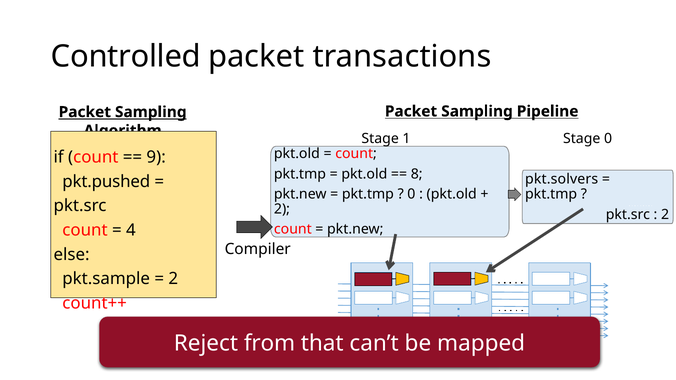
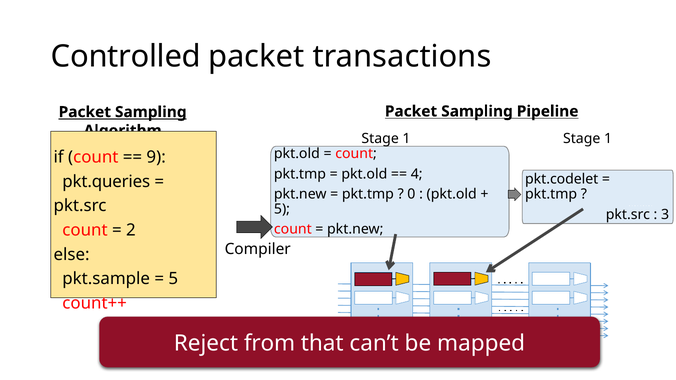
0 at (608, 139): 0 -> 1
8: 8 -> 4
pkt.solvers: pkt.solvers -> pkt.codelet
pkt.pushed: pkt.pushed -> pkt.queries
2 at (282, 209): 2 -> 5
2 at (665, 215): 2 -> 3
4 at (131, 230): 4 -> 2
2 at (173, 279): 2 -> 5
